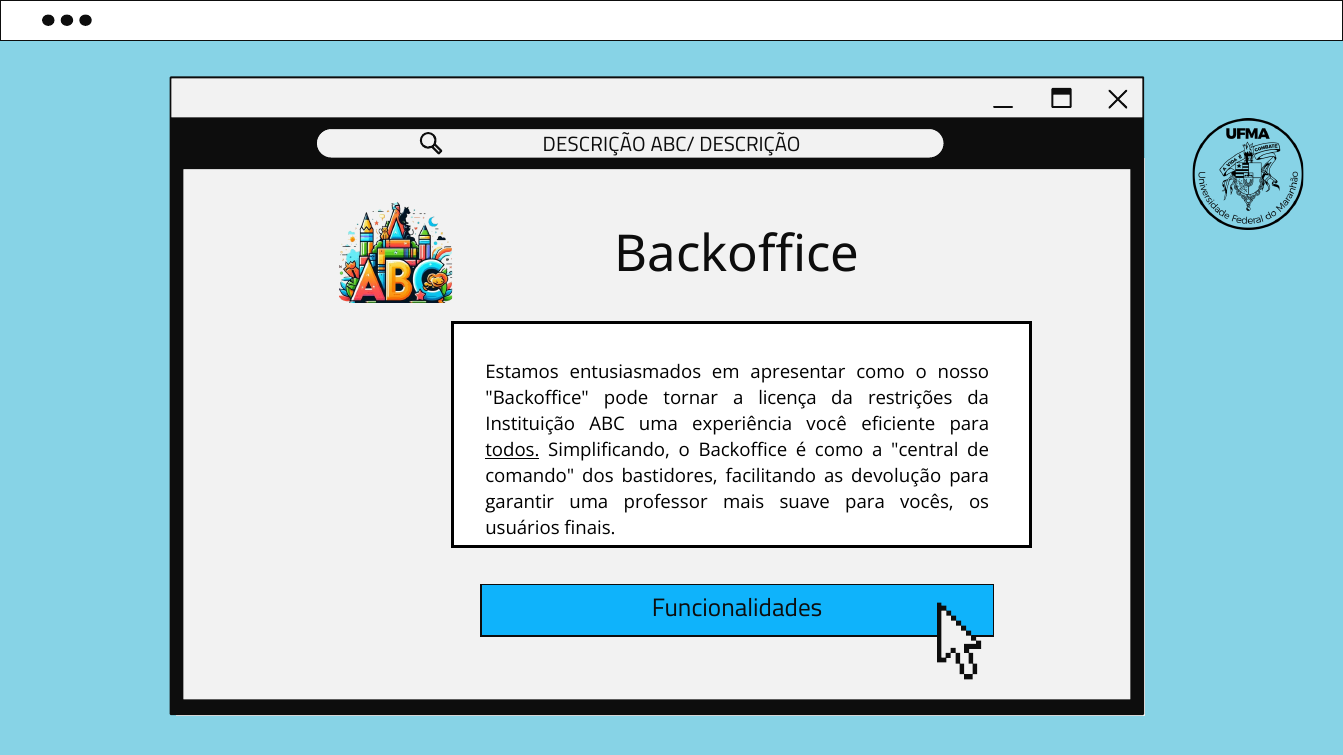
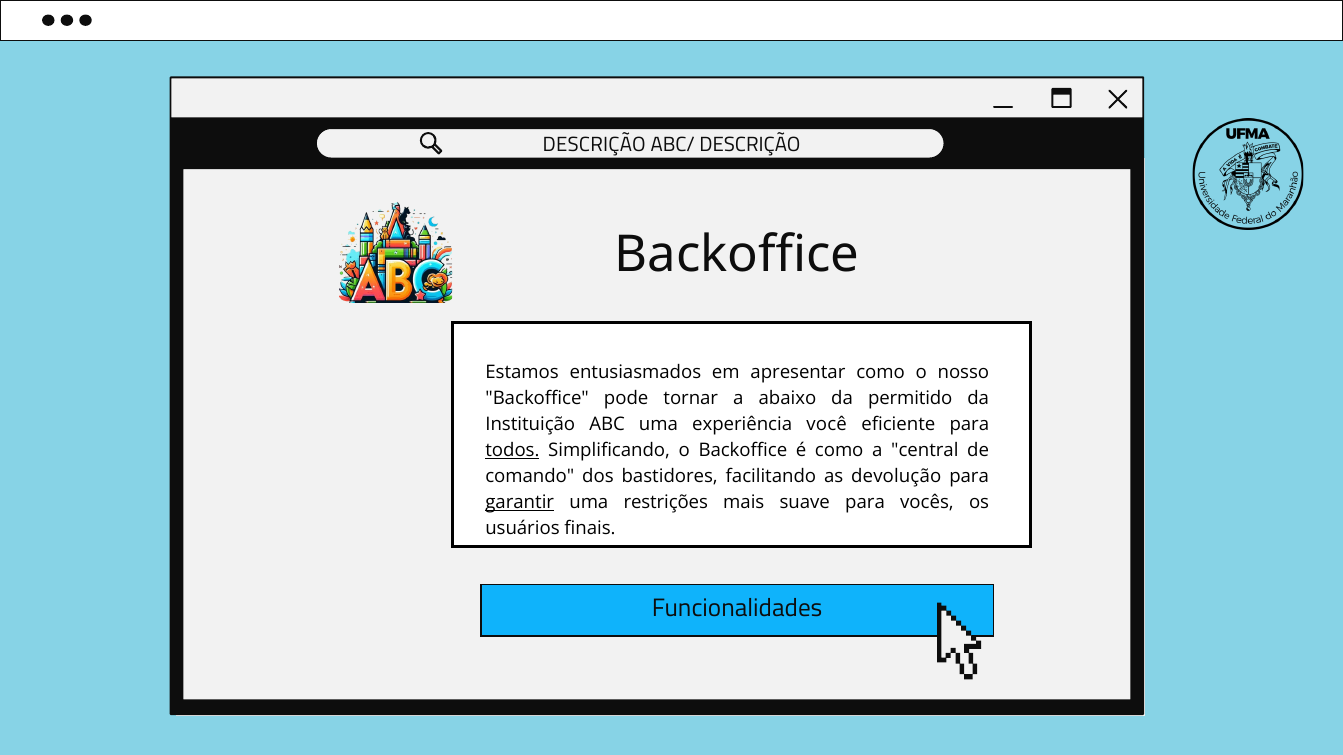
licença: licença -> abaixo
restrições: restrições -> permitido
garantir underline: none -> present
professor: professor -> restrições
